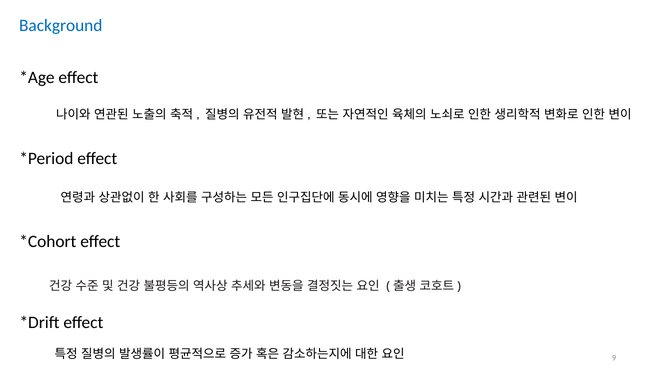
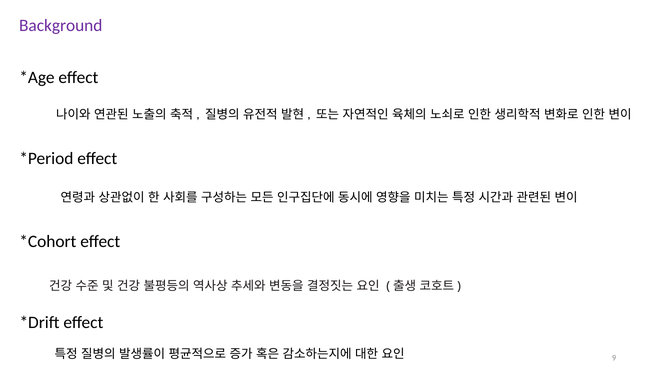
Background colour: blue -> purple
